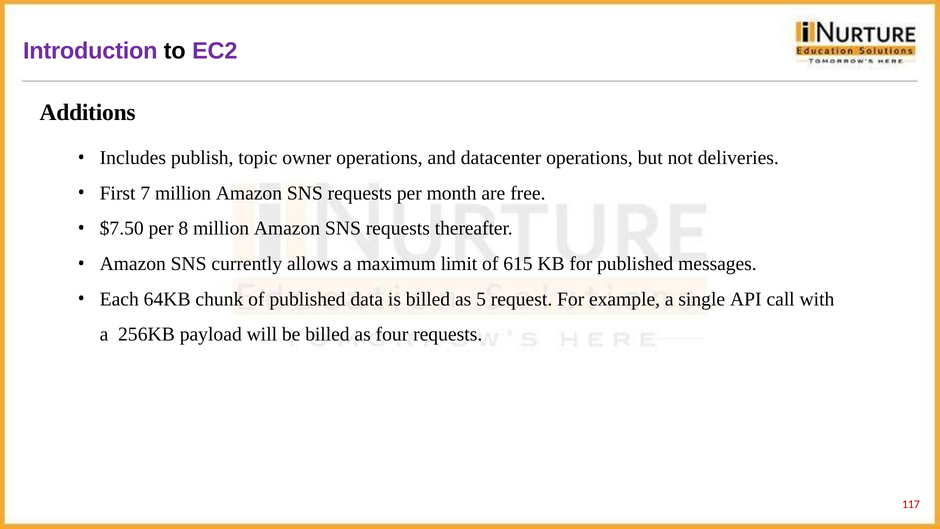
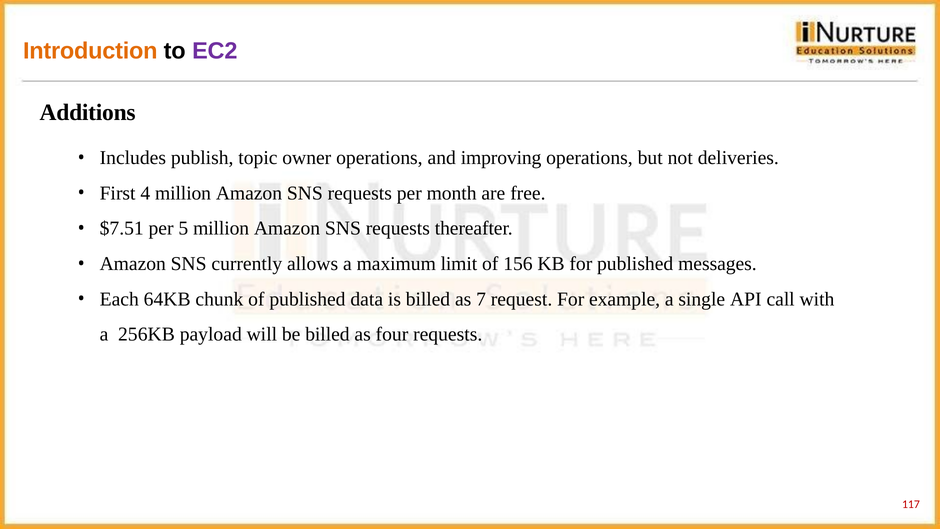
Introduction colour: purple -> orange
datacenter: datacenter -> improving
7: 7 -> 4
$7.50: $7.50 -> $7.51
8: 8 -> 5
615: 615 -> 156
5: 5 -> 7
